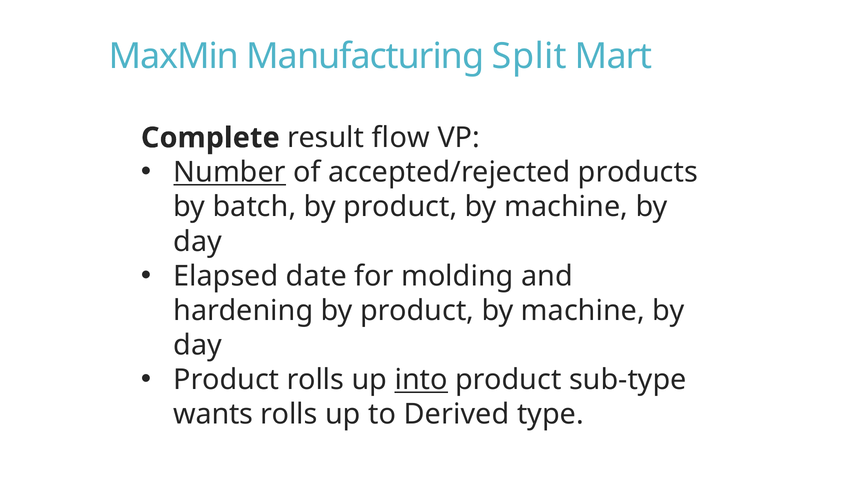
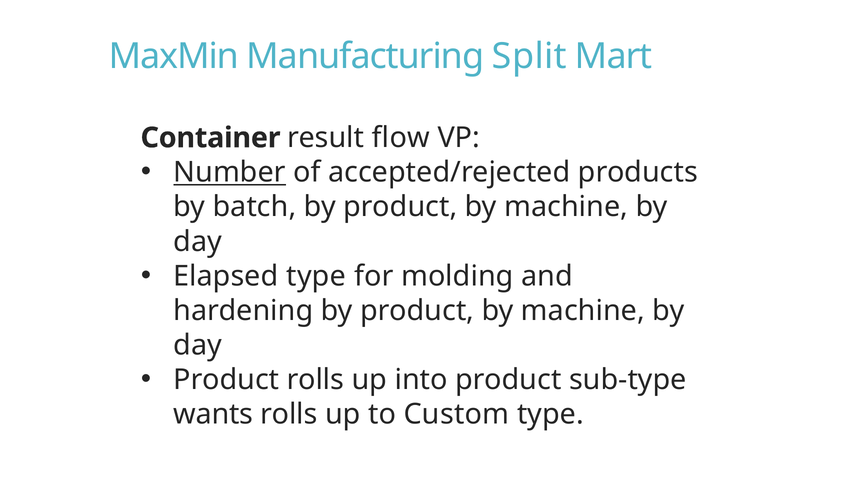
Complete: Complete -> Container
Elapsed date: date -> type
into underline: present -> none
Derived: Derived -> Custom
